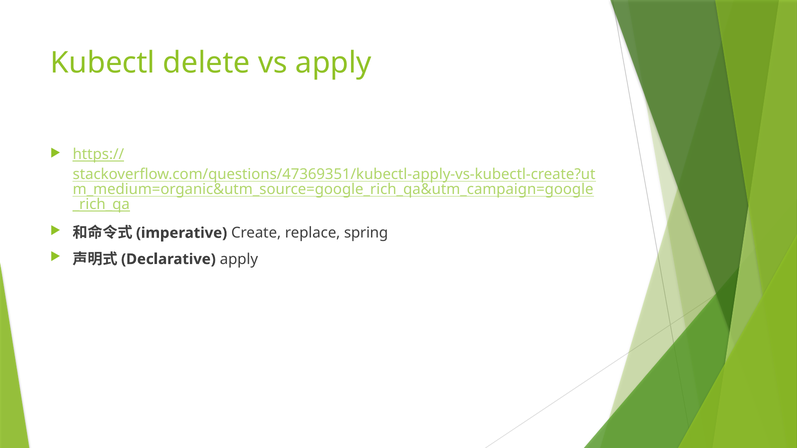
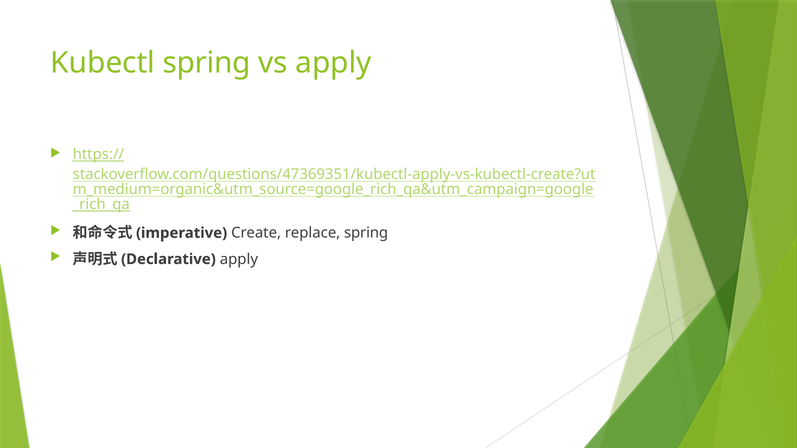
Kubectl delete: delete -> spring
